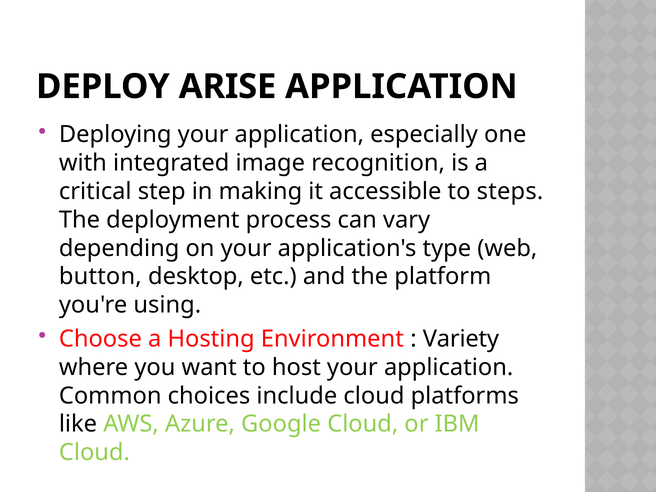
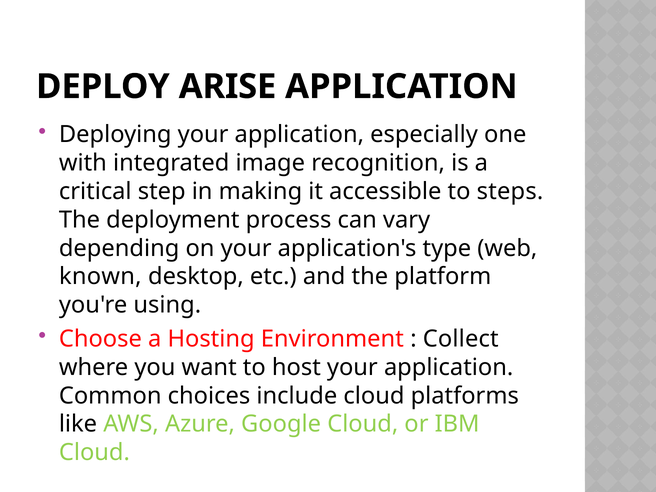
button: button -> known
Variety: Variety -> Collect
